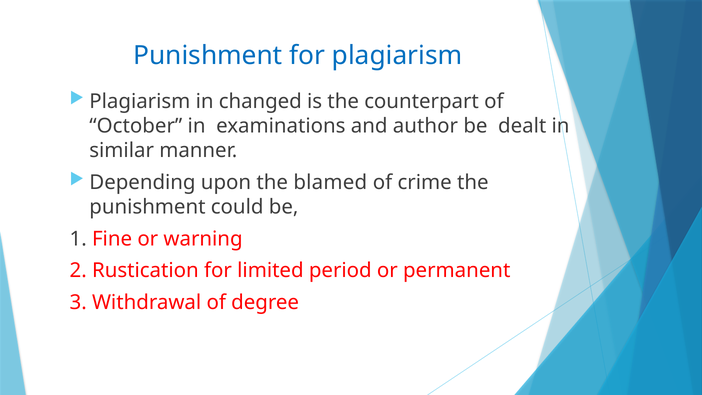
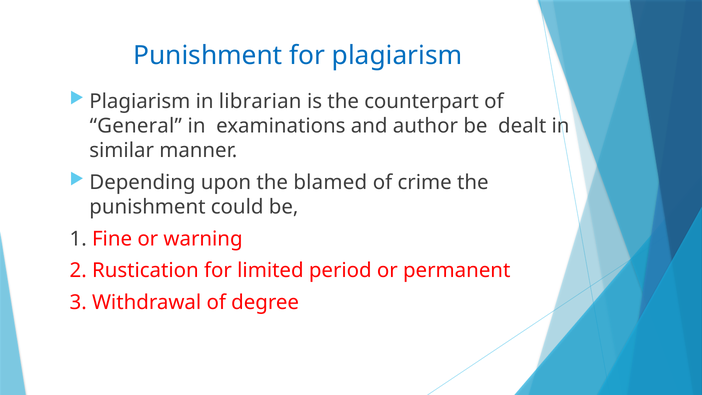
changed: changed -> librarian
October: October -> General
